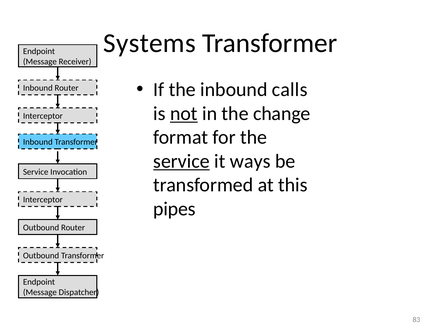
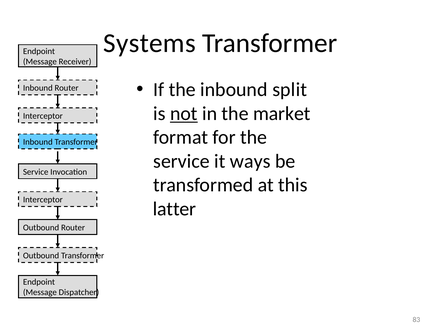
calls: calls -> split
change: change -> market
service at (181, 161) underline: present -> none
pipes: pipes -> latter
